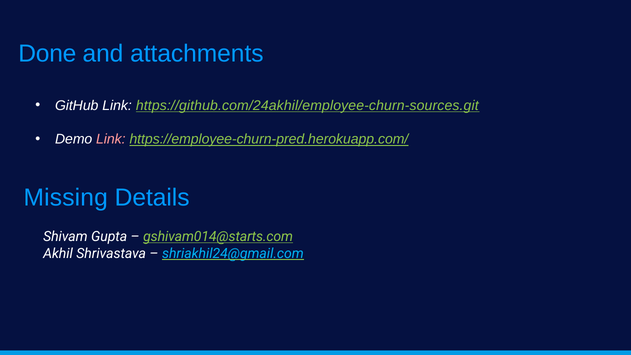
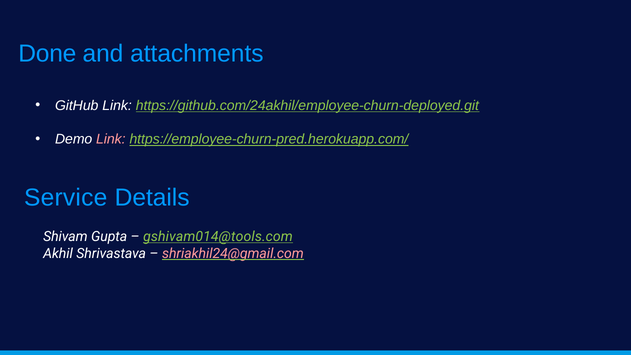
https://github.com/24akhil/employee-churn-sources.git: https://github.com/24akhil/employee-churn-sources.git -> https://github.com/24akhil/employee-churn-deployed.git
Missing: Missing -> Service
gshivam014@starts.com: gshivam014@starts.com -> gshivam014@tools.com
shriakhil24@gmail.com colour: light blue -> pink
